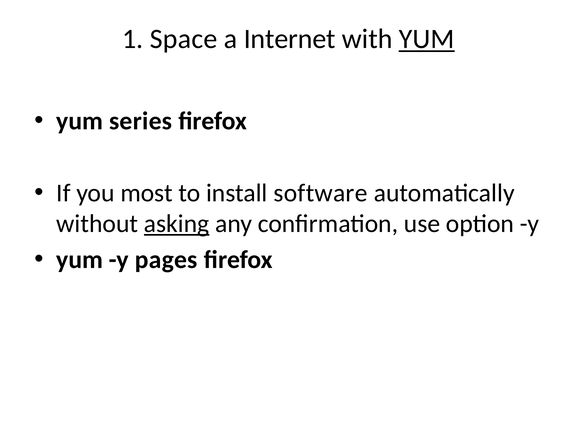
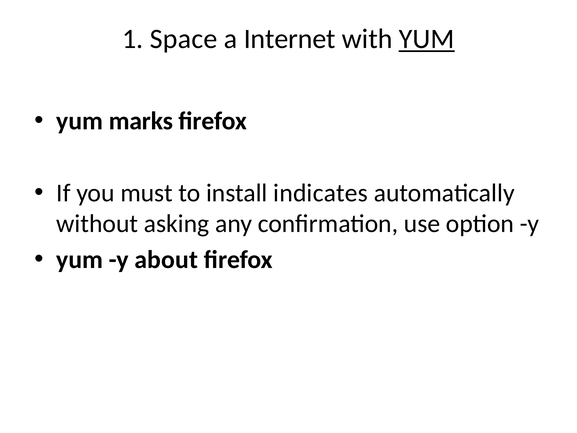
series: series -> marks
most: most -> must
software: software -> indicates
asking underline: present -> none
pages: pages -> about
